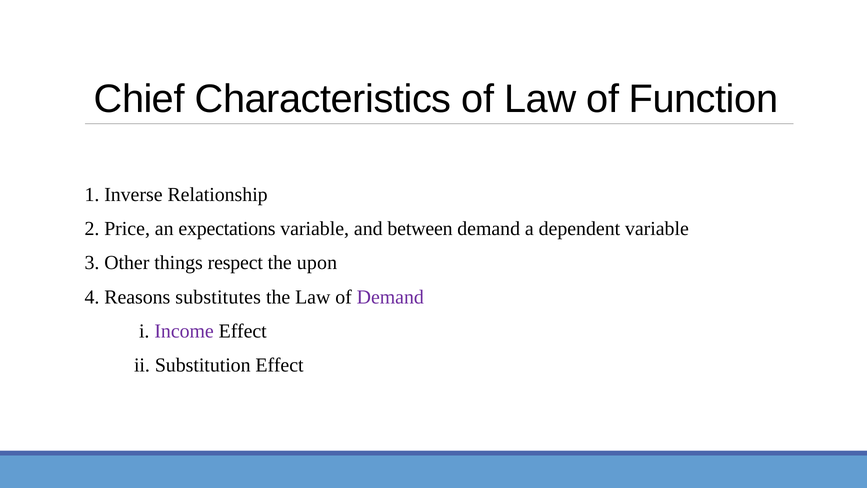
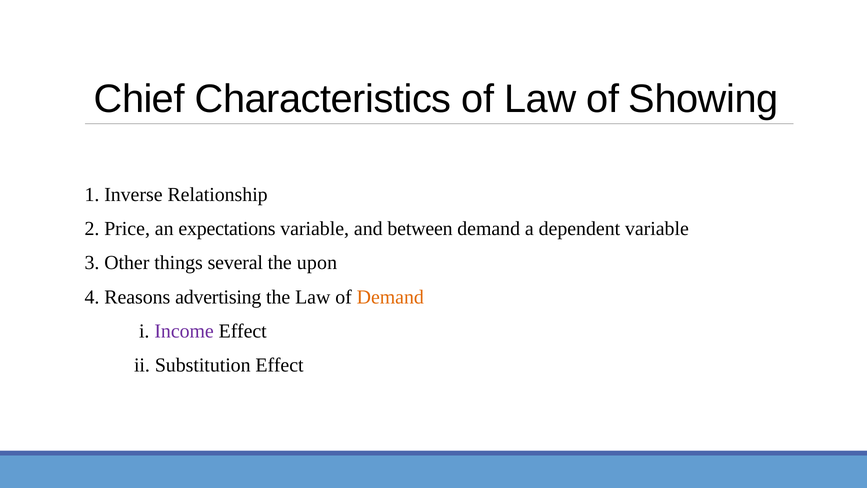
Function: Function -> Showing
respect: respect -> several
substitutes: substitutes -> advertising
Demand at (390, 297) colour: purple -> orange
